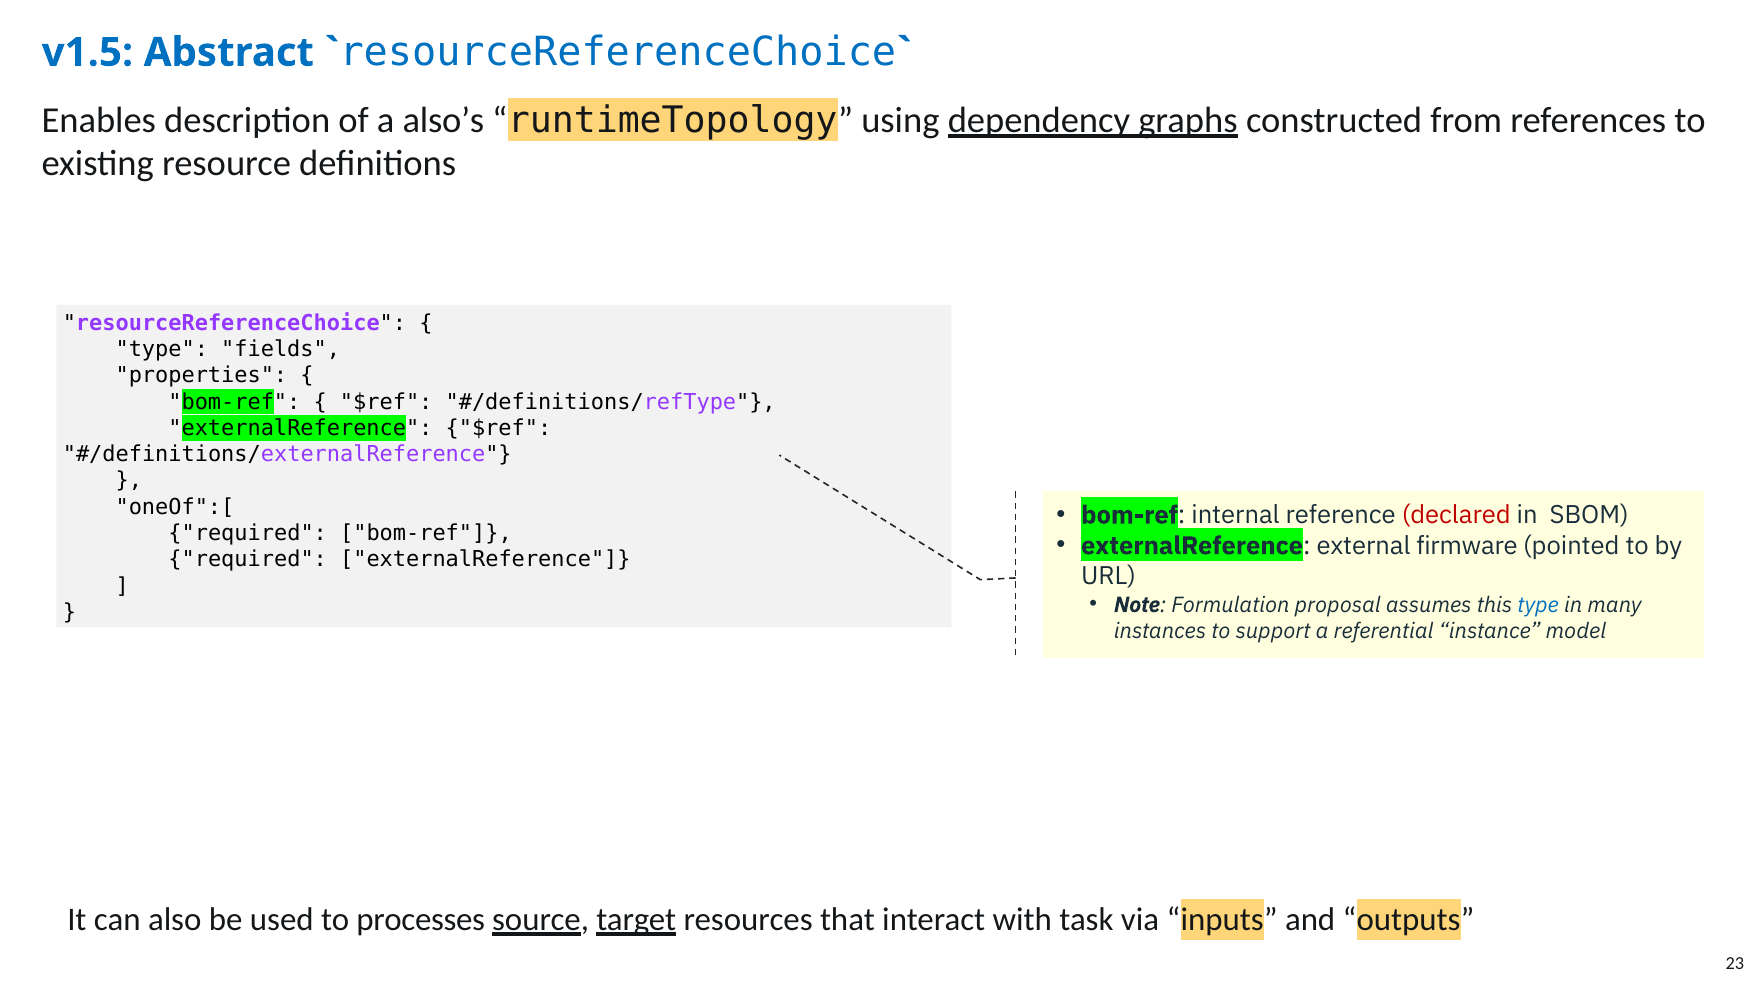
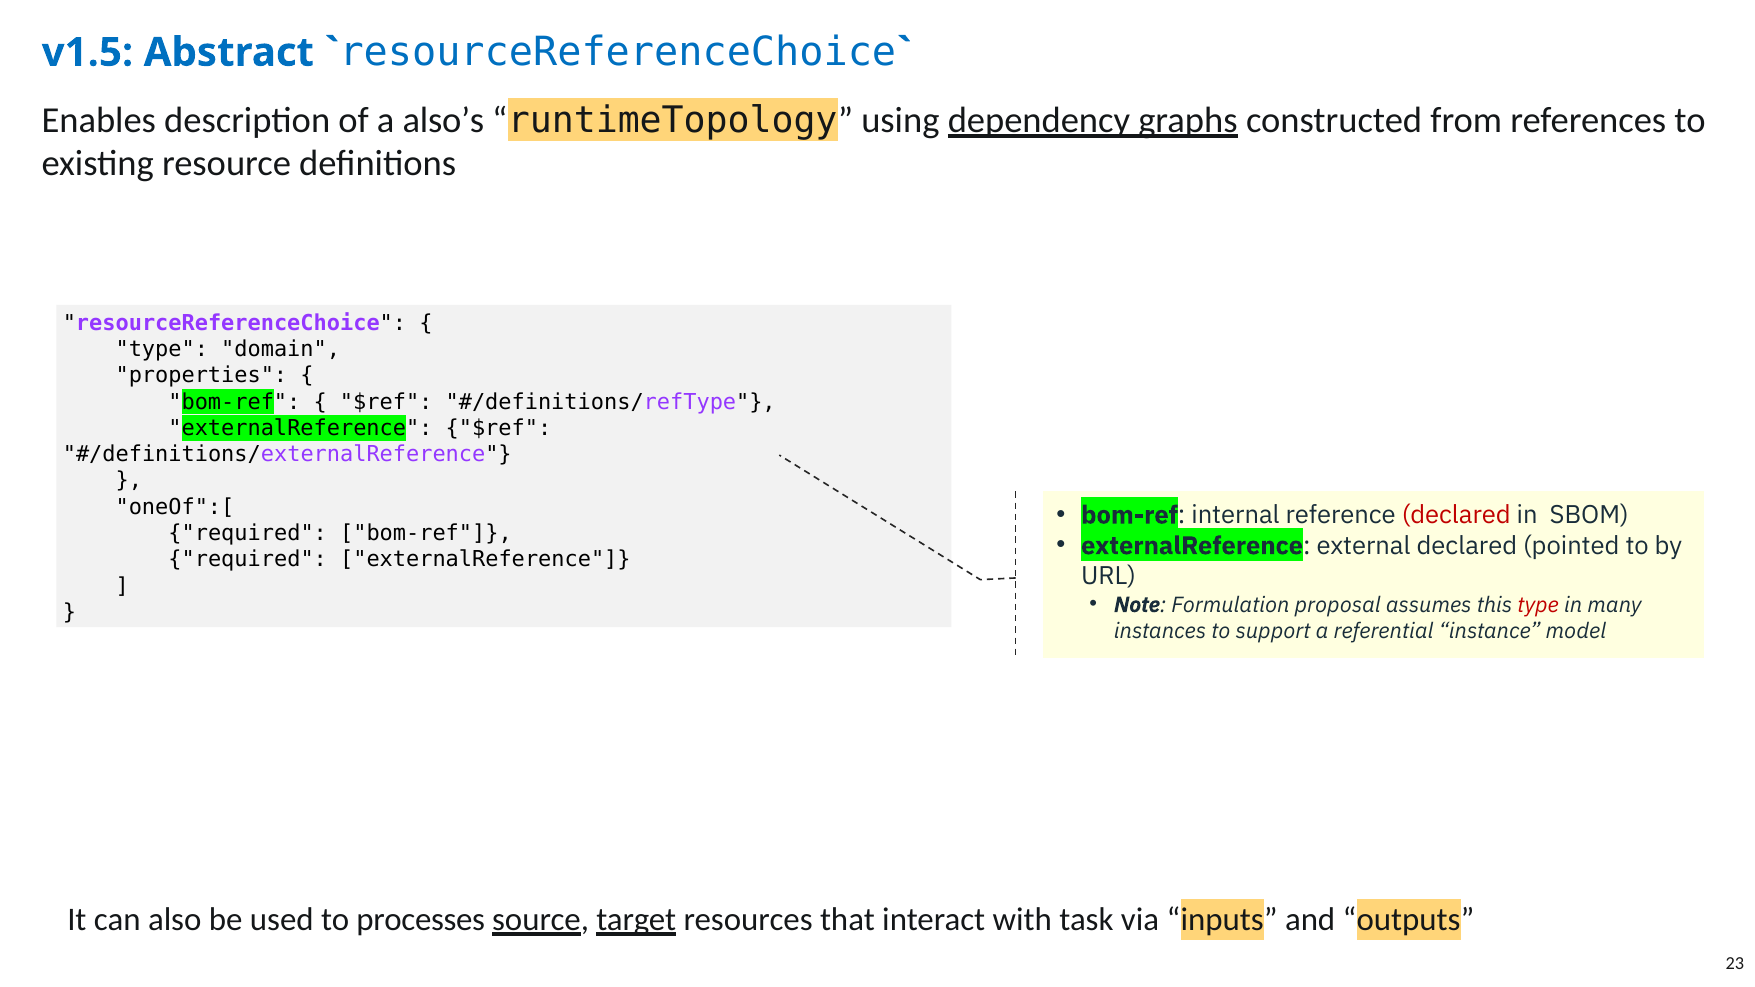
fields: fields -> domain
external firmware: firmware -> declared
type at (1538, 605) colour: blue -> red
